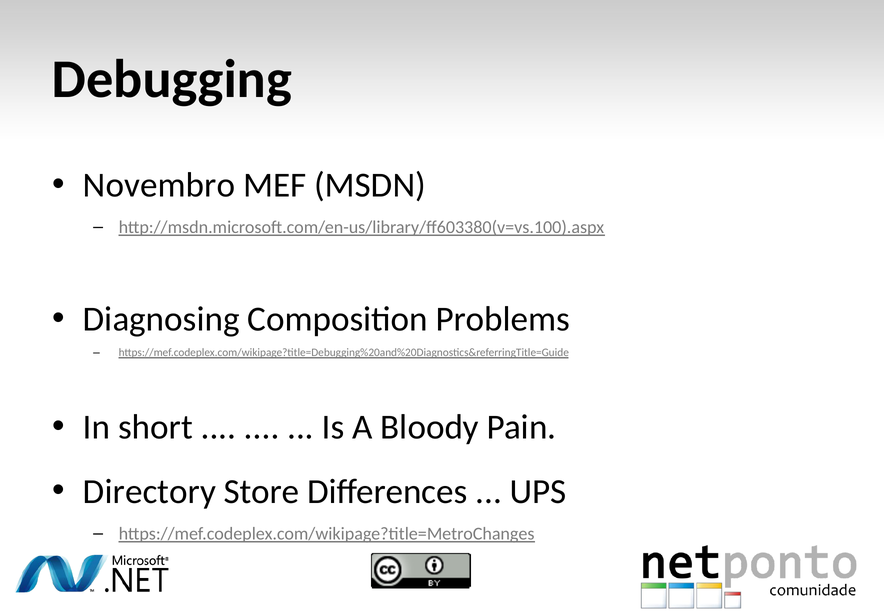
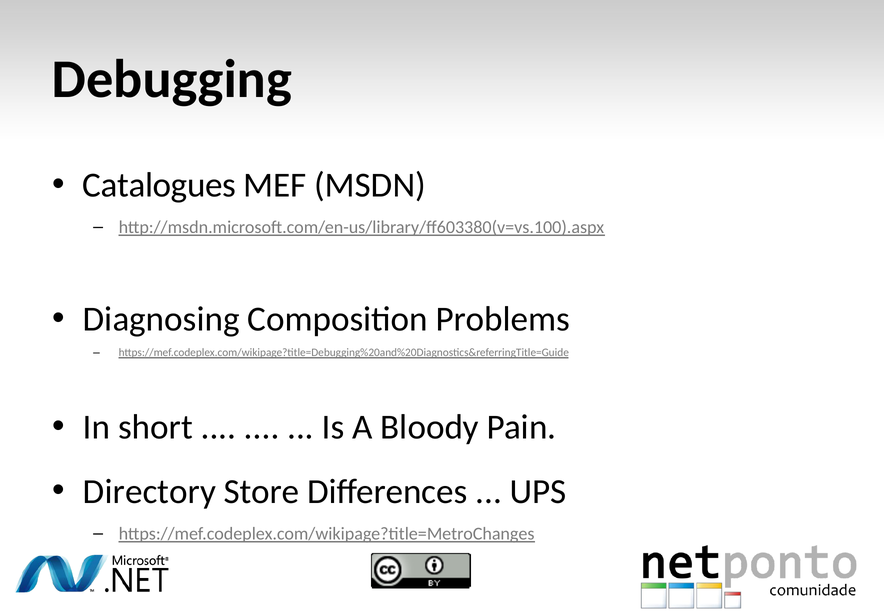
Novembro: Novembro -> Catalogues
